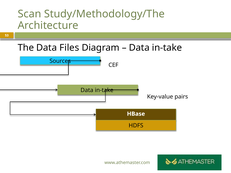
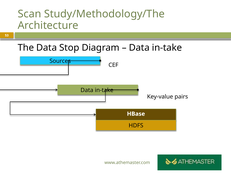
Files: Files -> Stop
